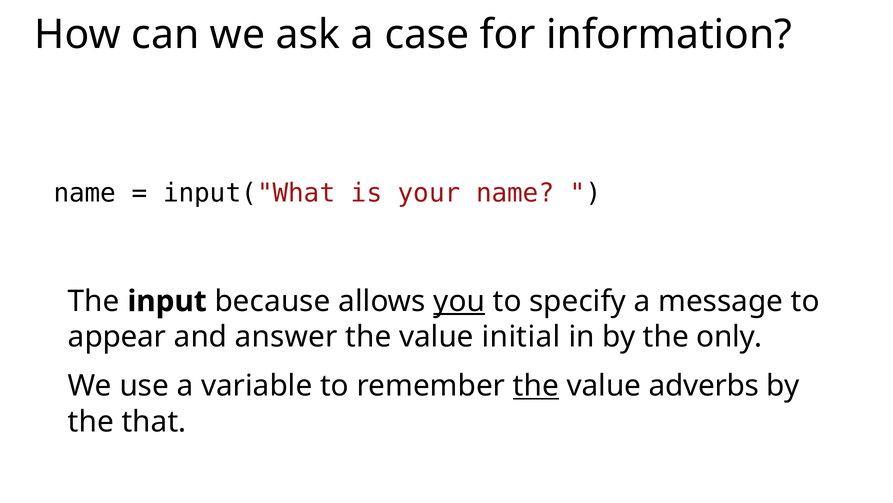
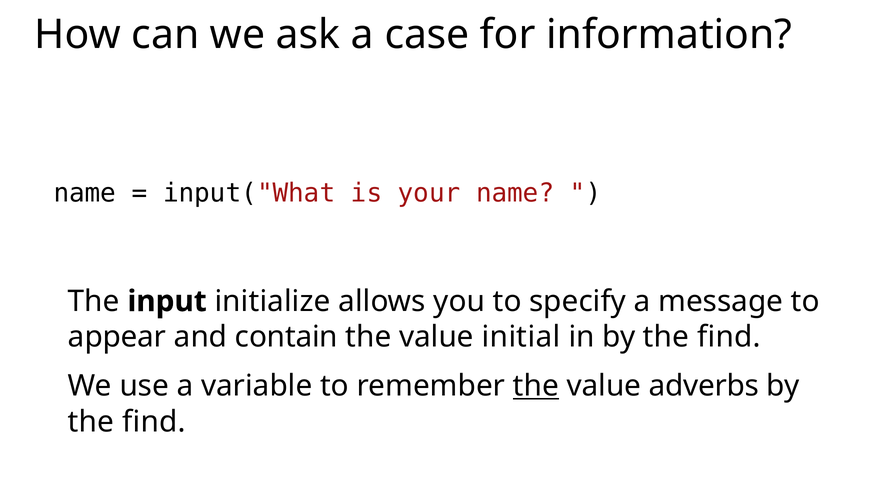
because: because -> initialize
you underline: present -> none
answer: answer -> contain
in by the only: only -> find
that at (154, 421): that -> find
